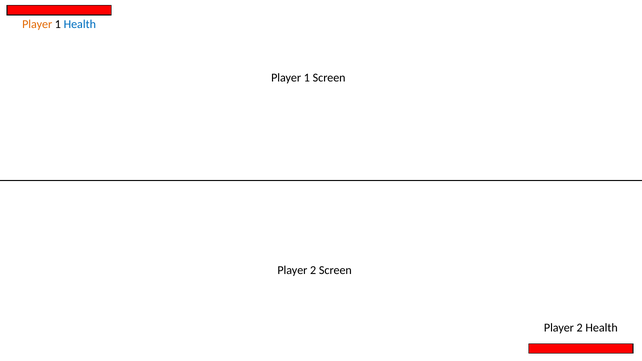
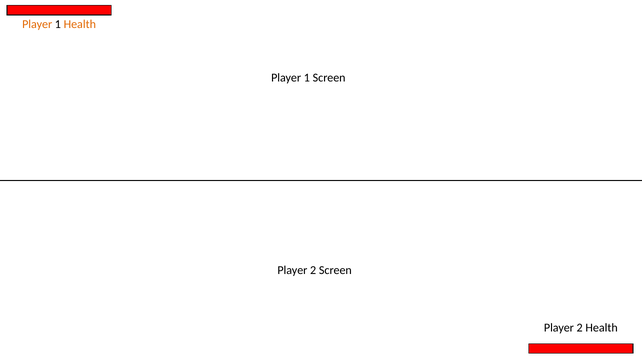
Health at (80, 24) colour: blue -> orange
